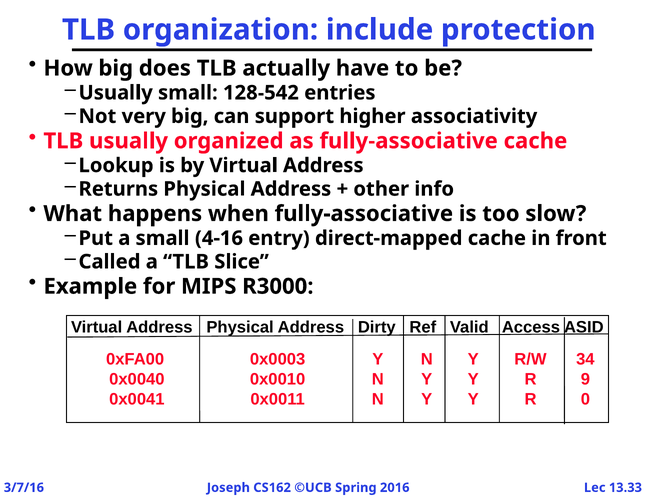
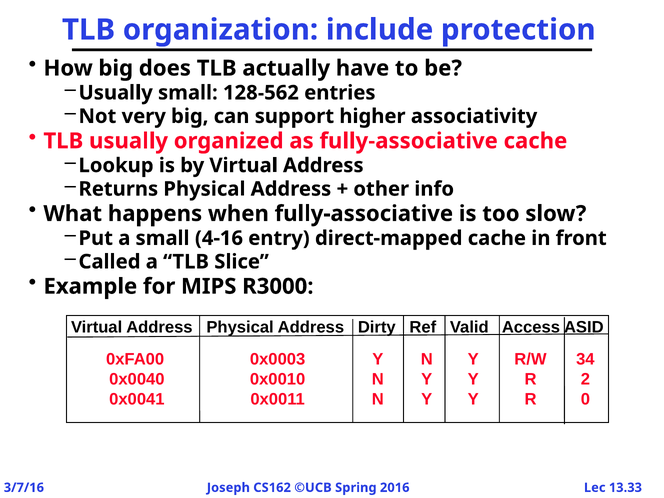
128-542: 128-542 -> 128-562
9: 9 -> 2
